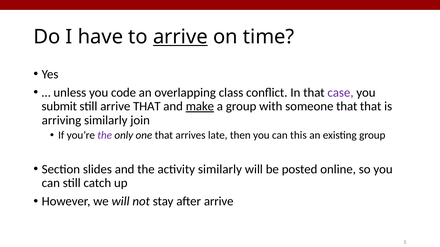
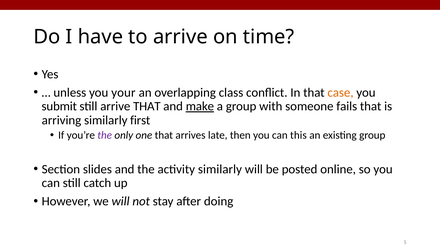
arrive at (180, 37) underline: present -> none
code: code -> your
case colour: purple -> orange
someone that: that -> fails
join: join -> first
after arrive: arrive -> doing
